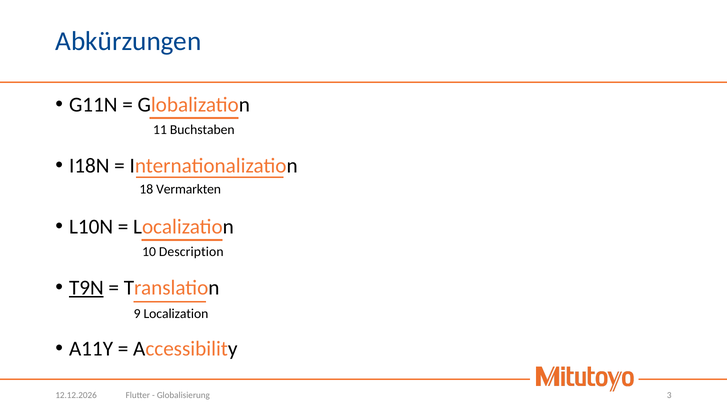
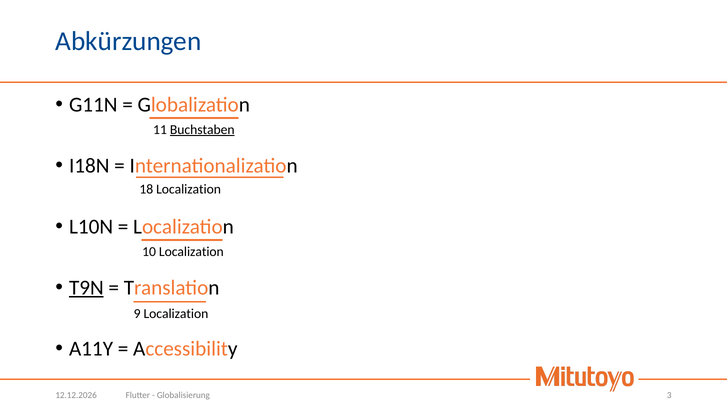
Buchstaben underline: none -> present
18 Vermarkten: Vermarkten -> Localization
10 Description: Description -> Localization
